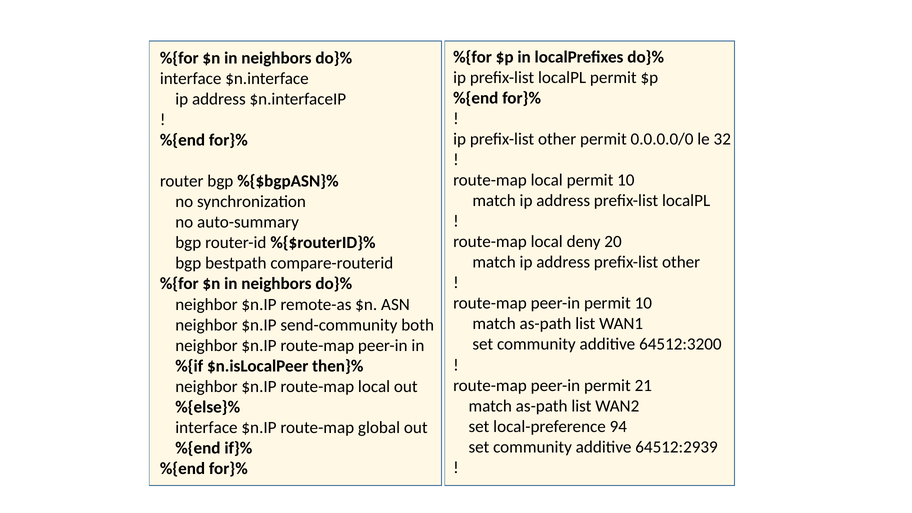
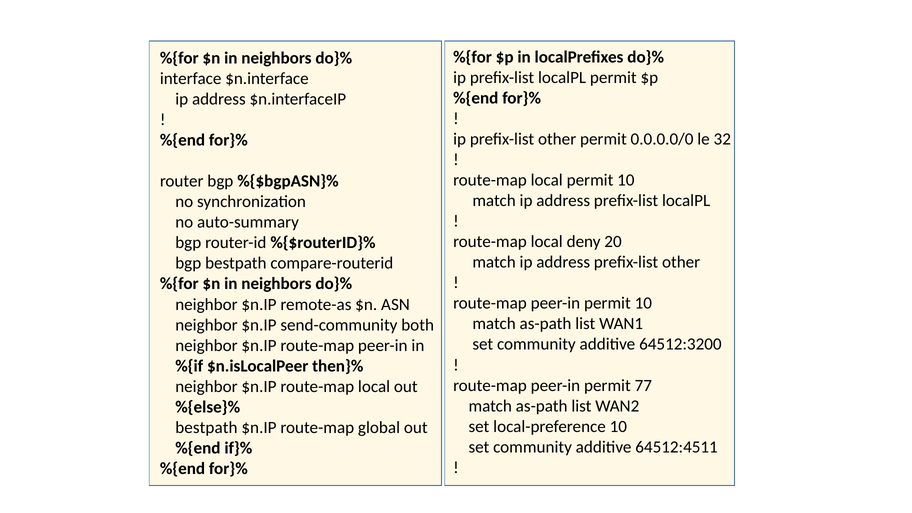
21: 21 -> 77
local-preference 94: 94 -> 10
interface at (206, 427): interface -> bestpath
64512:2939: 64512:2939 -> 64512:4511
